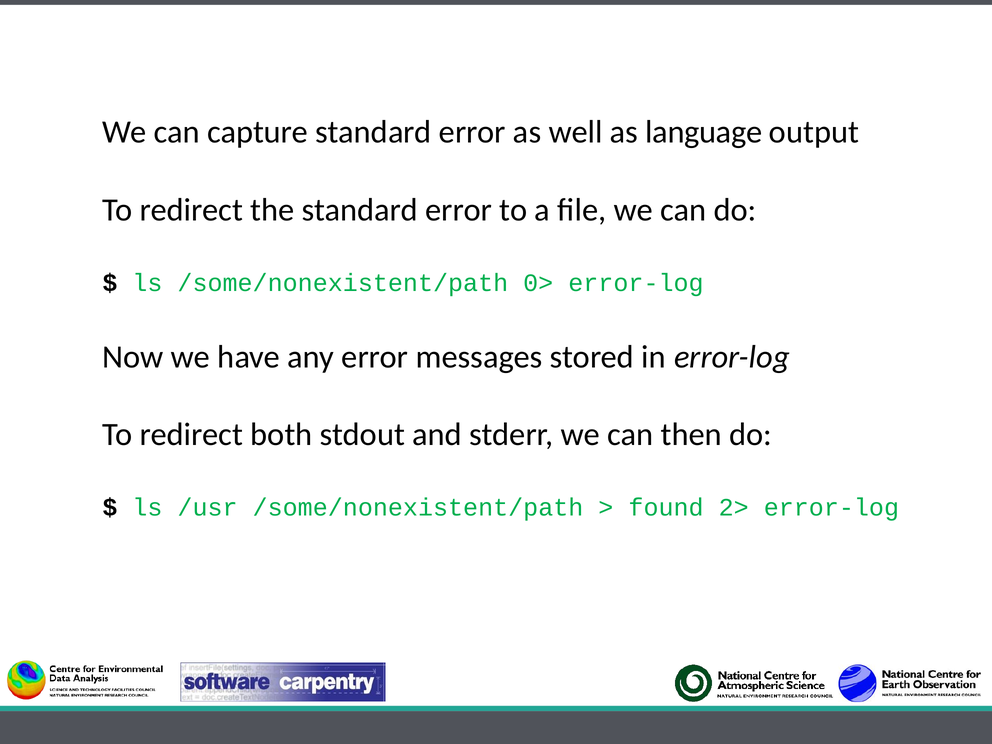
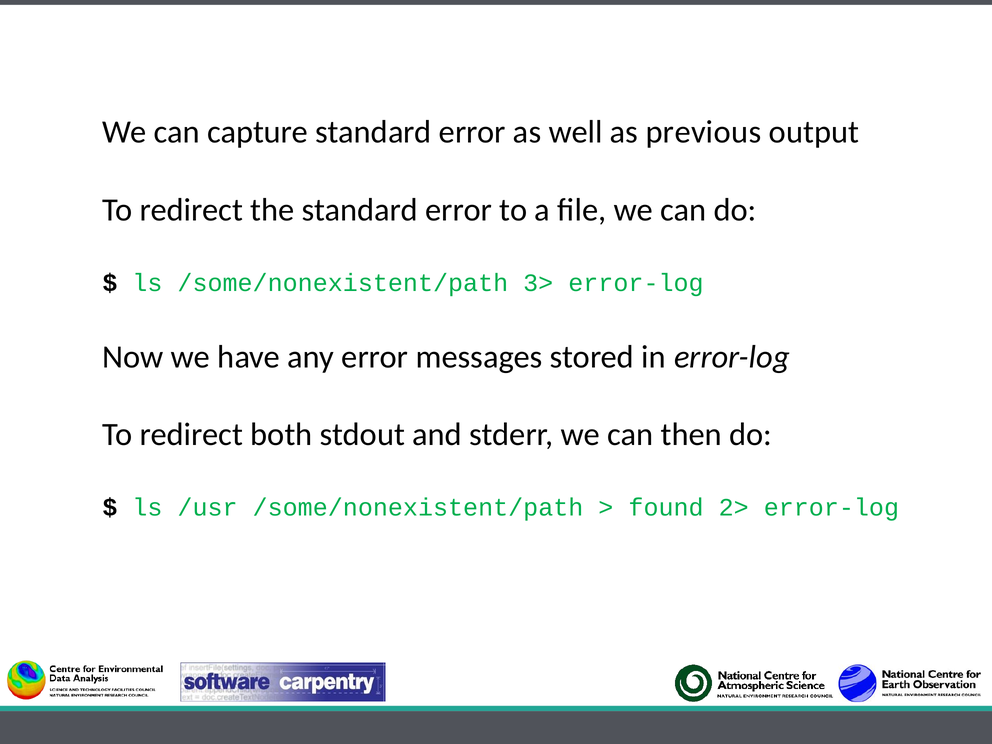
language: language -> previous
0>: 0> -> 3>
